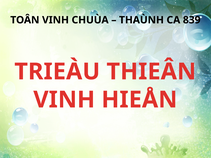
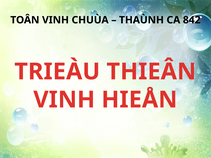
839: 839 -> 842
